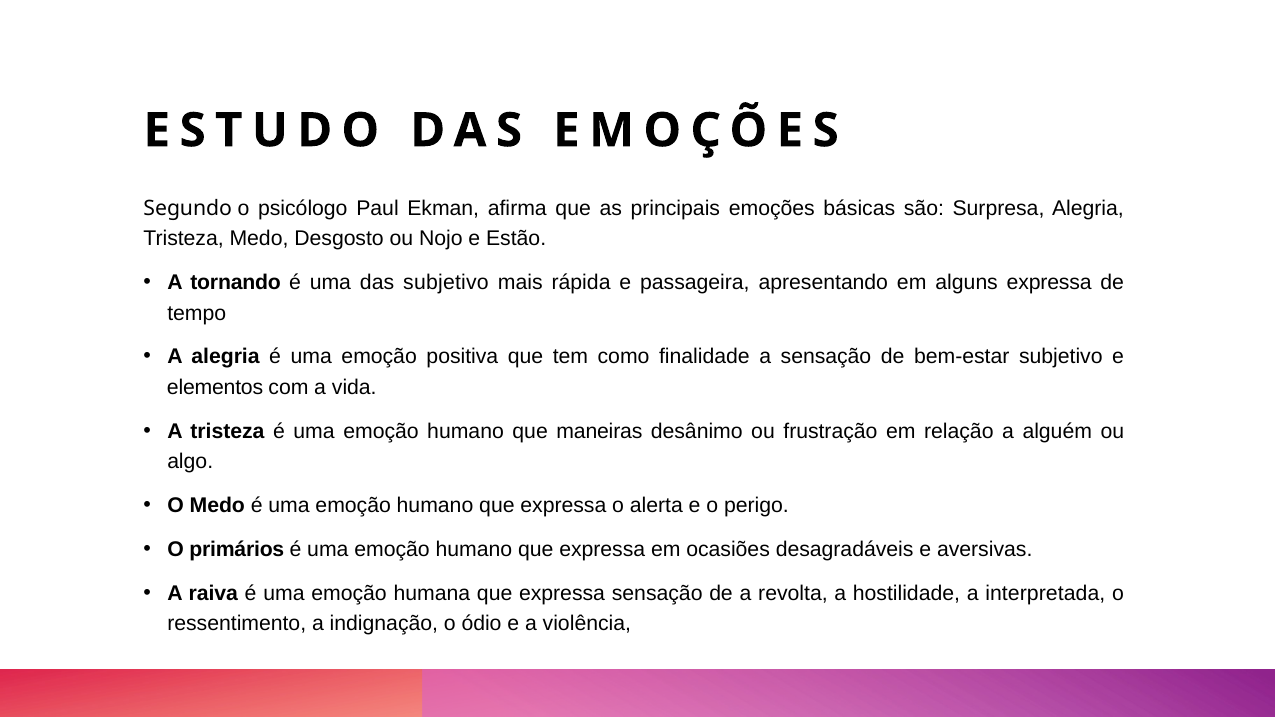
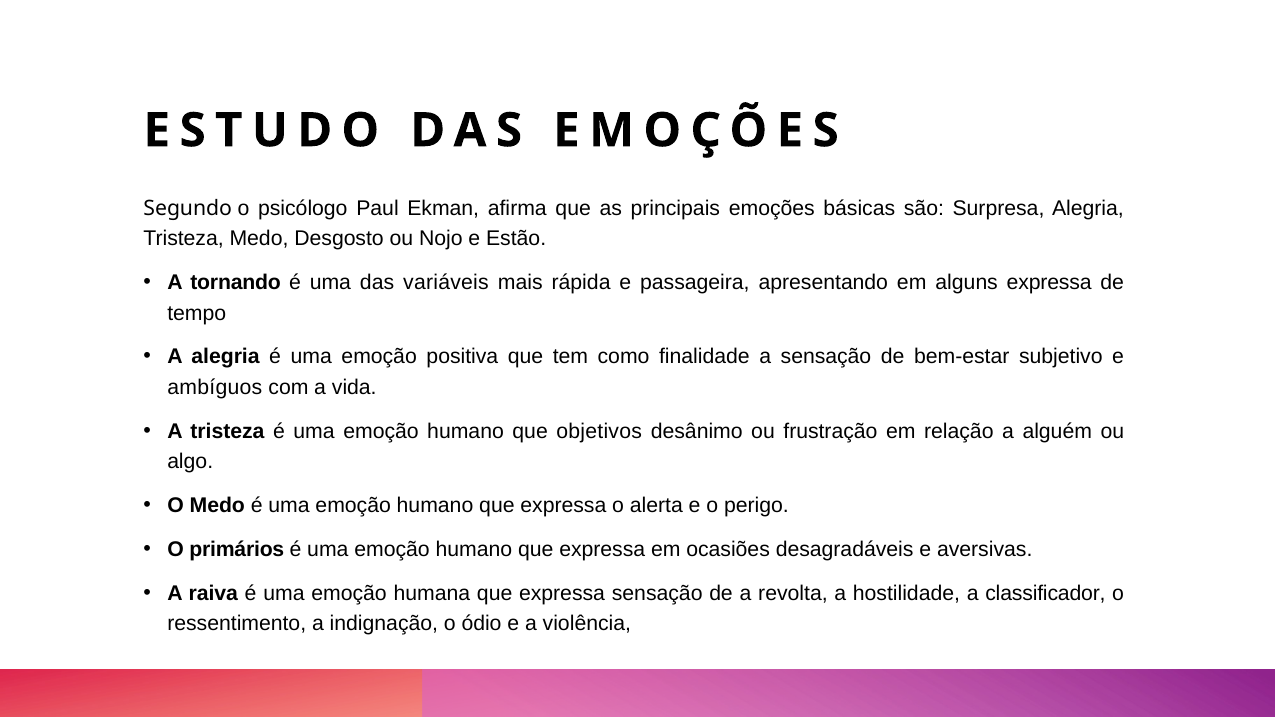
das subjetivo: subjetivo -> variáveis
elementos: elementos -> ambíguos
maneiras: maneiras -> objetivos
interpretada: interpretada -> classificador
